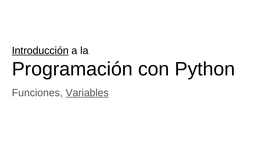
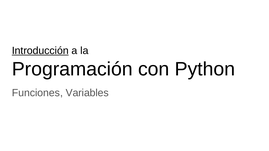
Variables underline: present -> none
